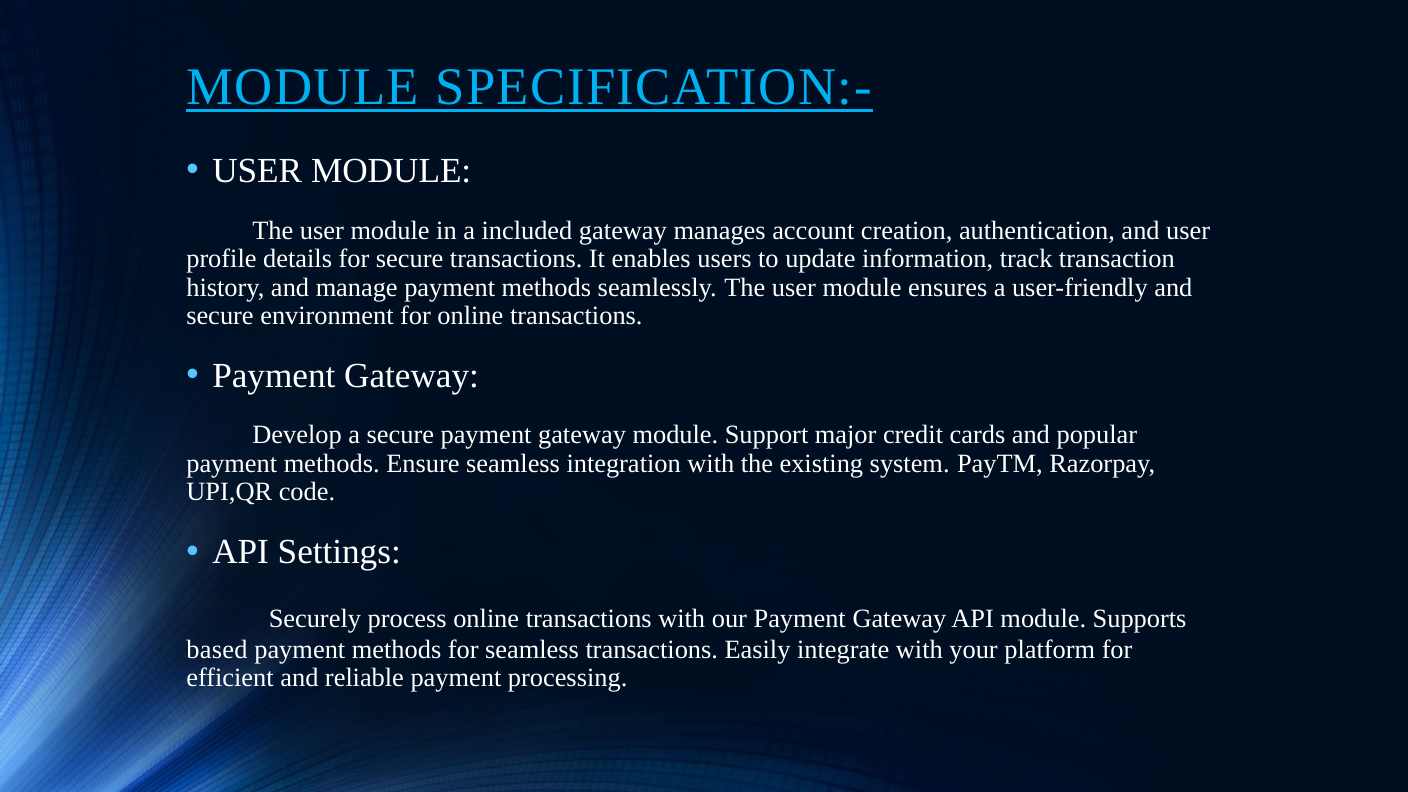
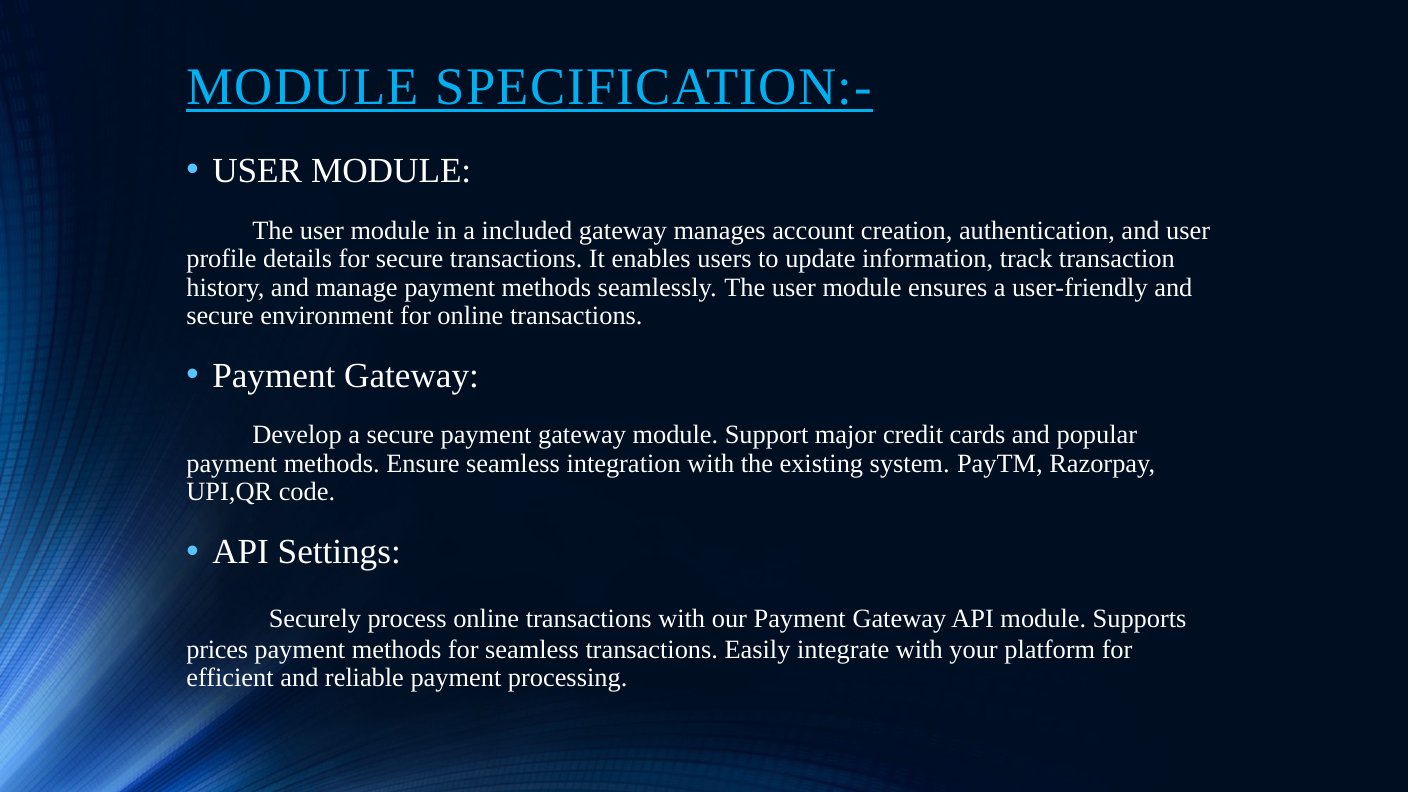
based: based -> prices
